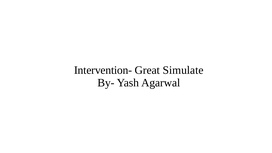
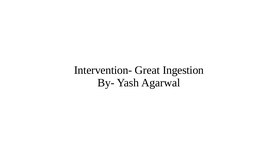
Simulate: Simulate -> Ingestion
